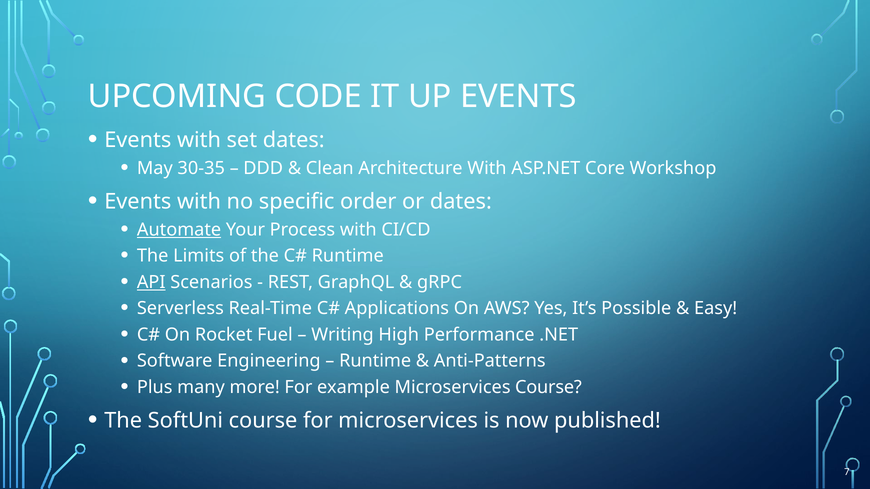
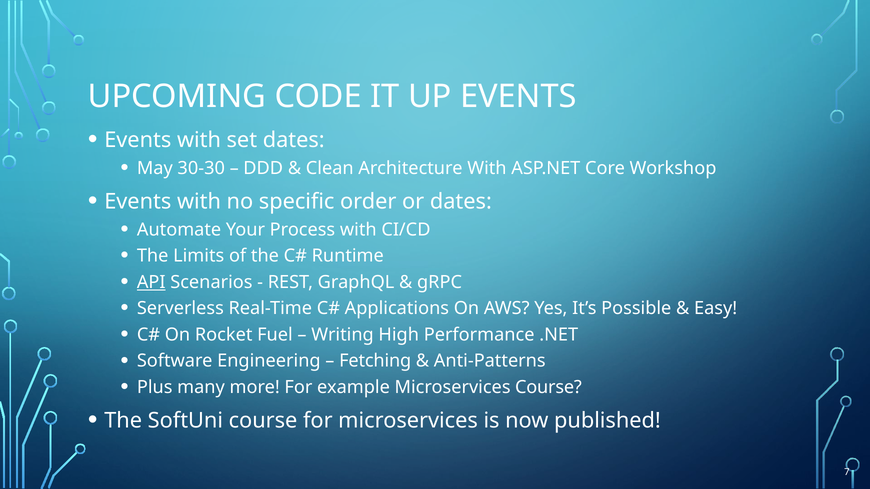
30-35: 30-35 -> 30-30
Automate underline: present -> none
Runtime at (375, 361): Runtime -> Fetching
